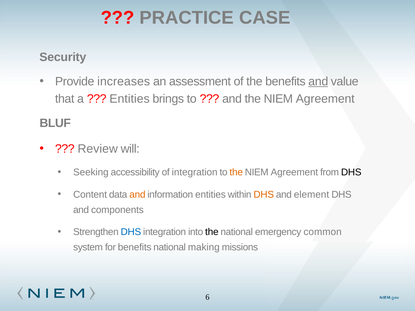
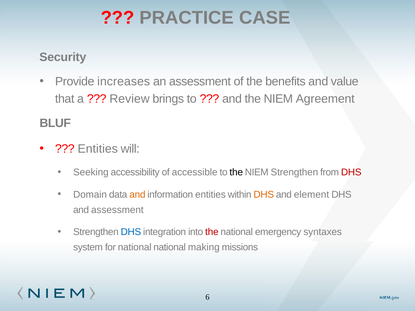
and at (318, 82) underline: present -> none
Entities at (130, 99): Entities -> Review
Review at (98, 149): Review -> Entities
of integration: integration -> accessible
the at (236, 172) colour: orange -> black
Agreement at (294, 172): Agreement -> Strengthen
DHS at (351, 172) colour: black -> red
Content: Content -> Domain
and components: components -> assessment
the at (212, 232) colour: black -> red
common: common -> syntaxes
for benefits: benefits -> national
